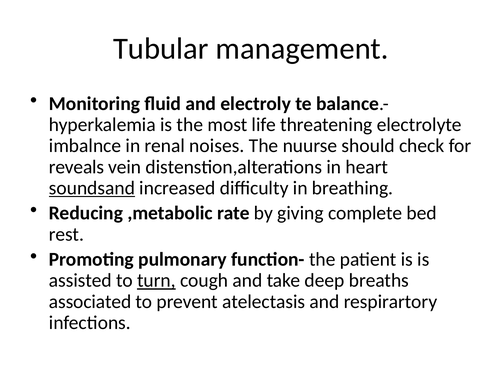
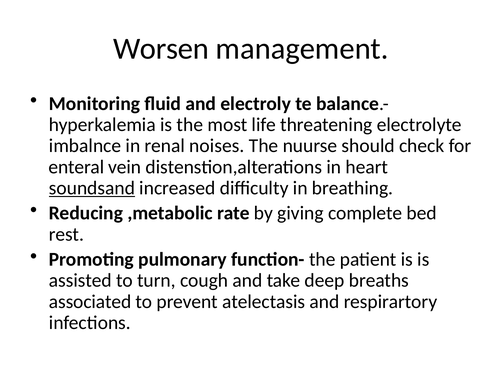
Tubular: Tubular -> Worsen
reveals: reveals -> enteral
turn underline: present -> none
